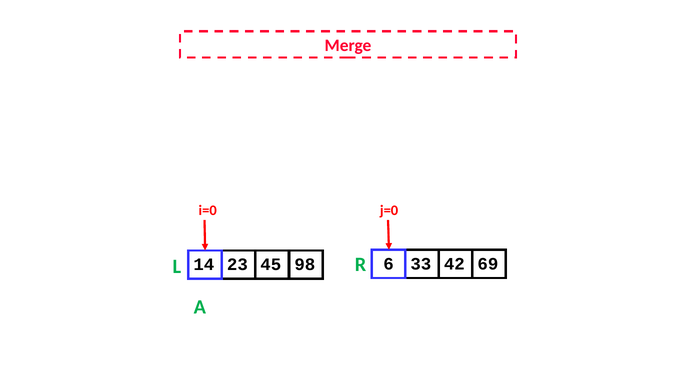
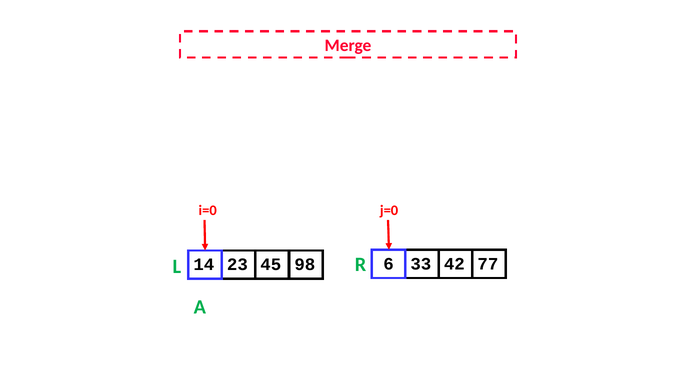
69: 69 -> 77
